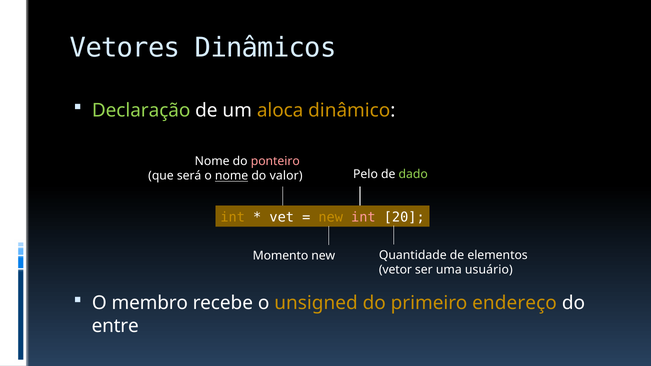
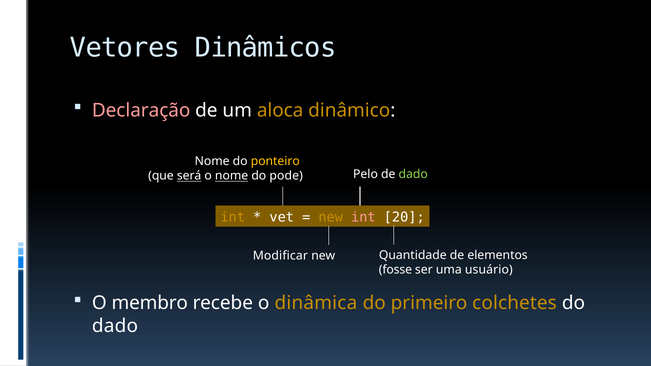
Declaração colour: light green -> pink
ponteiro colour: pink -> yellow
será underline: none -> present
valor: valor -> pode
Momento: Momento -> Modificar
vetor: vetor -> fosse
unsigned: unsigned -> dinâmica
endereço: endereço -> colchetes
entre at (115, 326): entre -> dado
